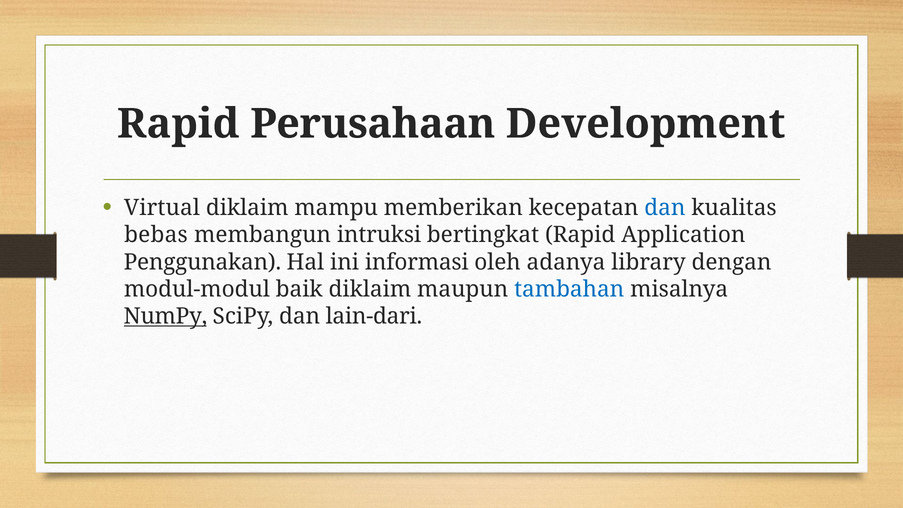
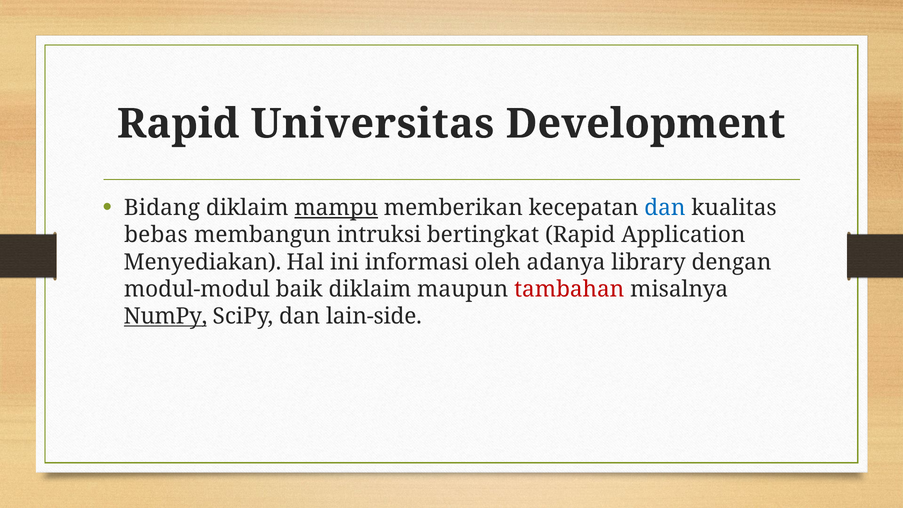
Perusahaan: Perusahaan -> Universitas
Virtual: Virtual -> Bidang
mampu underline: none -> present
Penggunakan: Penggunakan -> Menyediakan
tambahan colour: blue -> red
lain-dari: lain-dari -> lain-side
